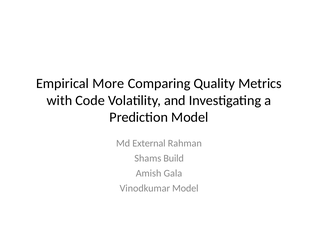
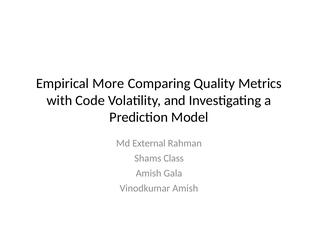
Build: Build -> Class
Vinodkumar Model: Model -> Amish
